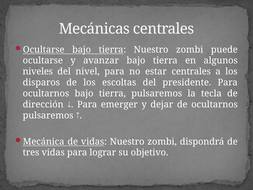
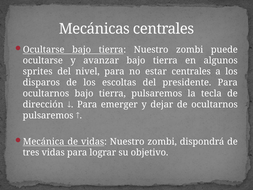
niveles: niveles -> sprites
